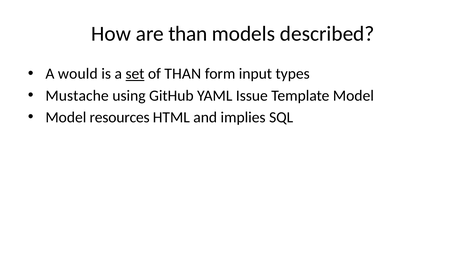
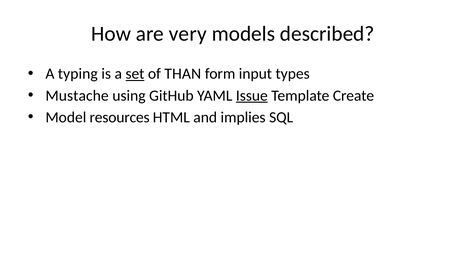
are than: than -> very
would: would -> typing
Issue underline: none -> present
Template Model: Model -> Create
